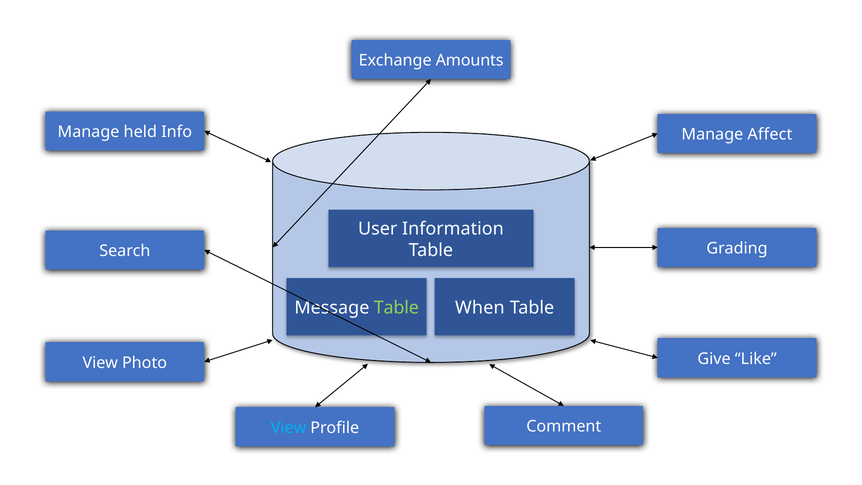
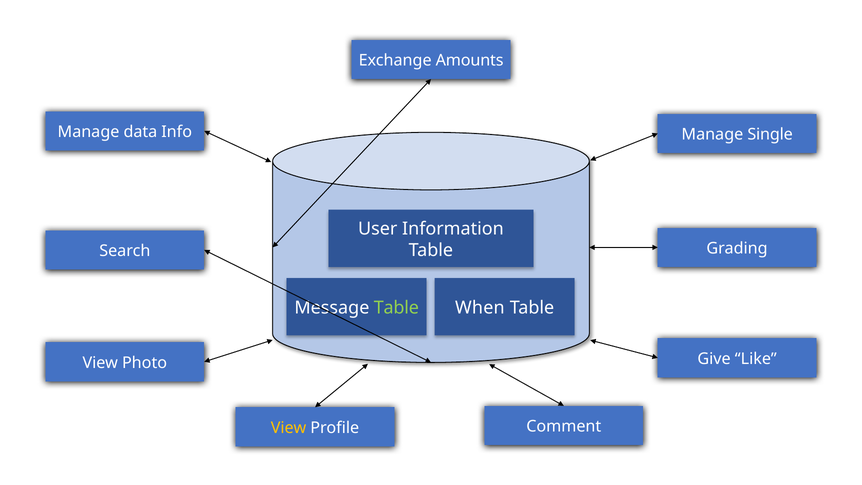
held: held -> data
Affect: Affect -> Single
View at (289, 428) colour: light blue -> yellow
